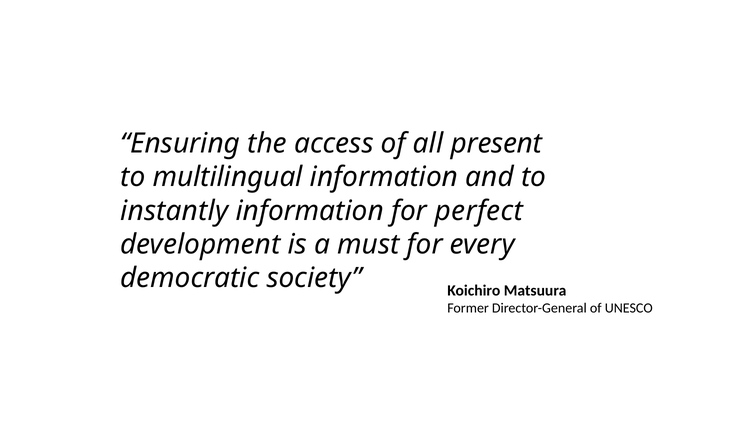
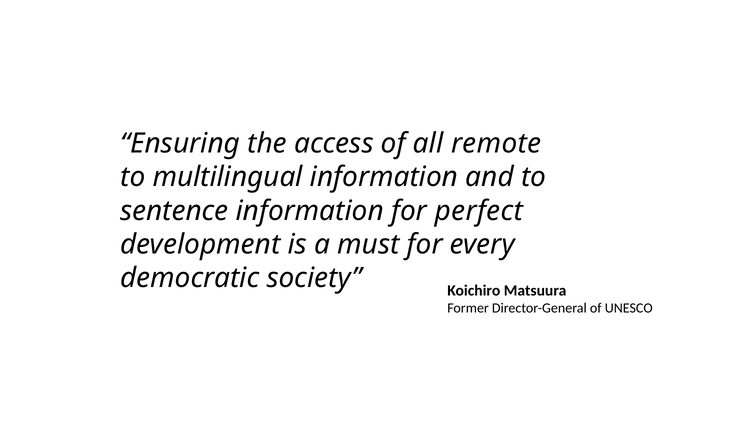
present: present -> remote
instantly: instantly -> sentence
